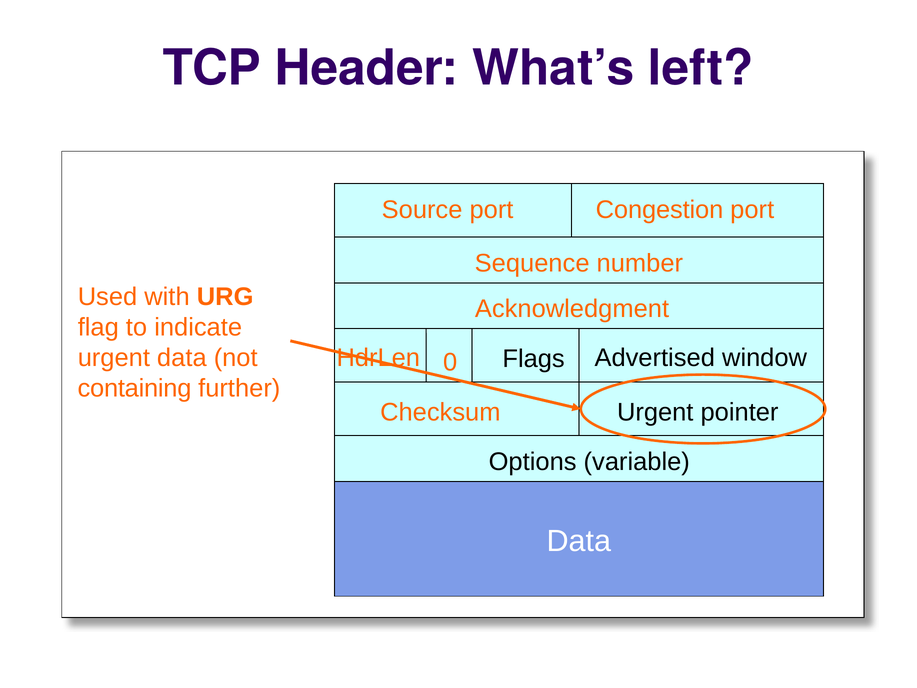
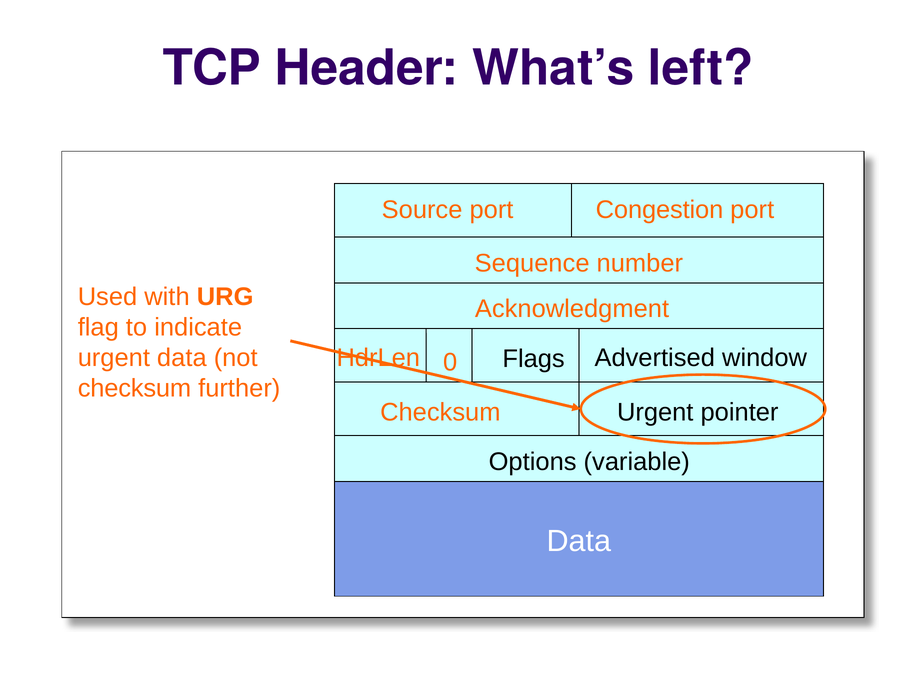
containing at (135, 388): containing -> checksum
